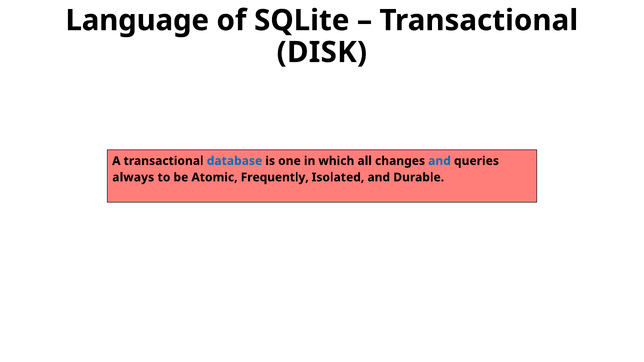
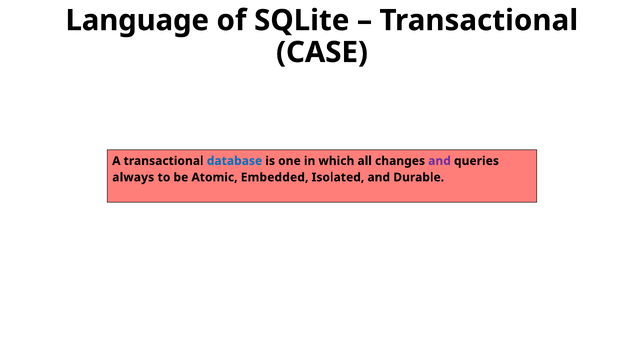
DISK: DISK -> CASE
and at (440, 161) colour: blue -> purple
Frequently: Frequently -> Embedded
